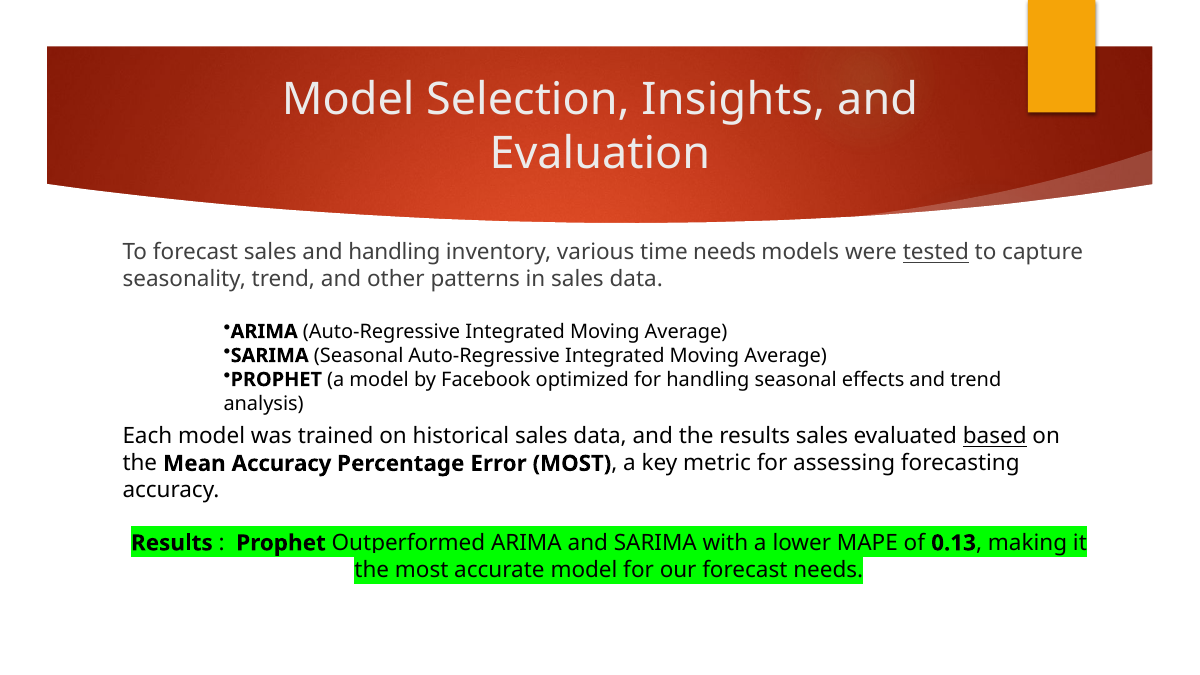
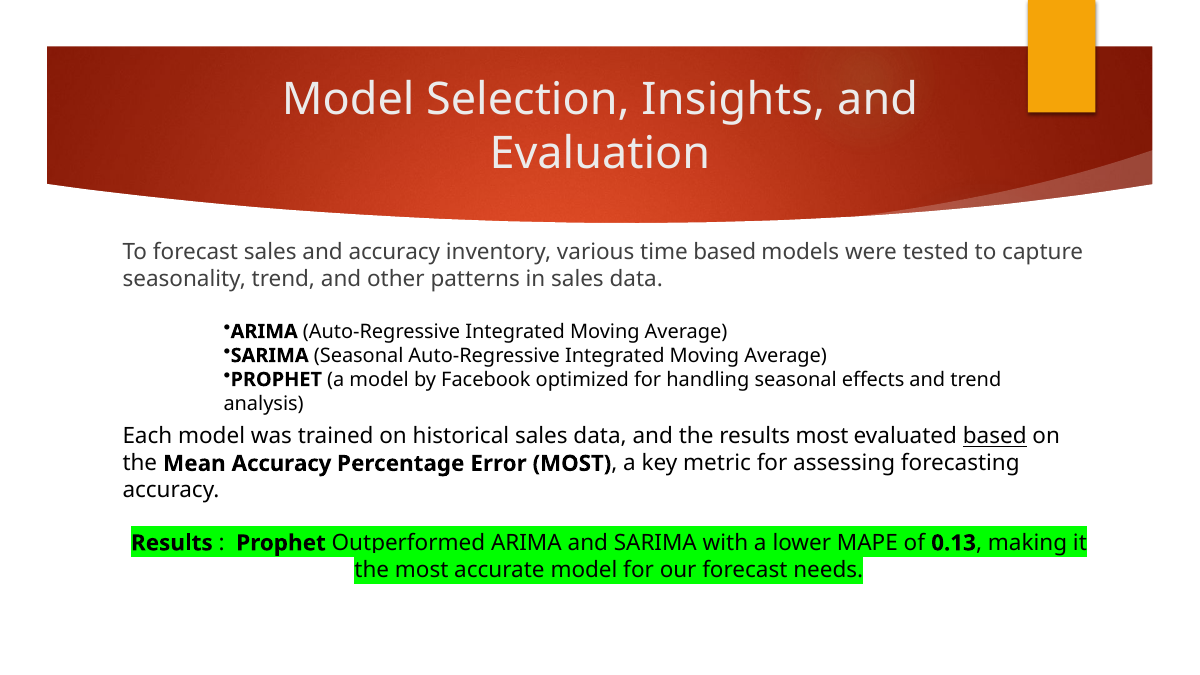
and handling: handling -> accuracy
time needs: needs -> based
tested underline: present -> none
results sales: sales -> most
